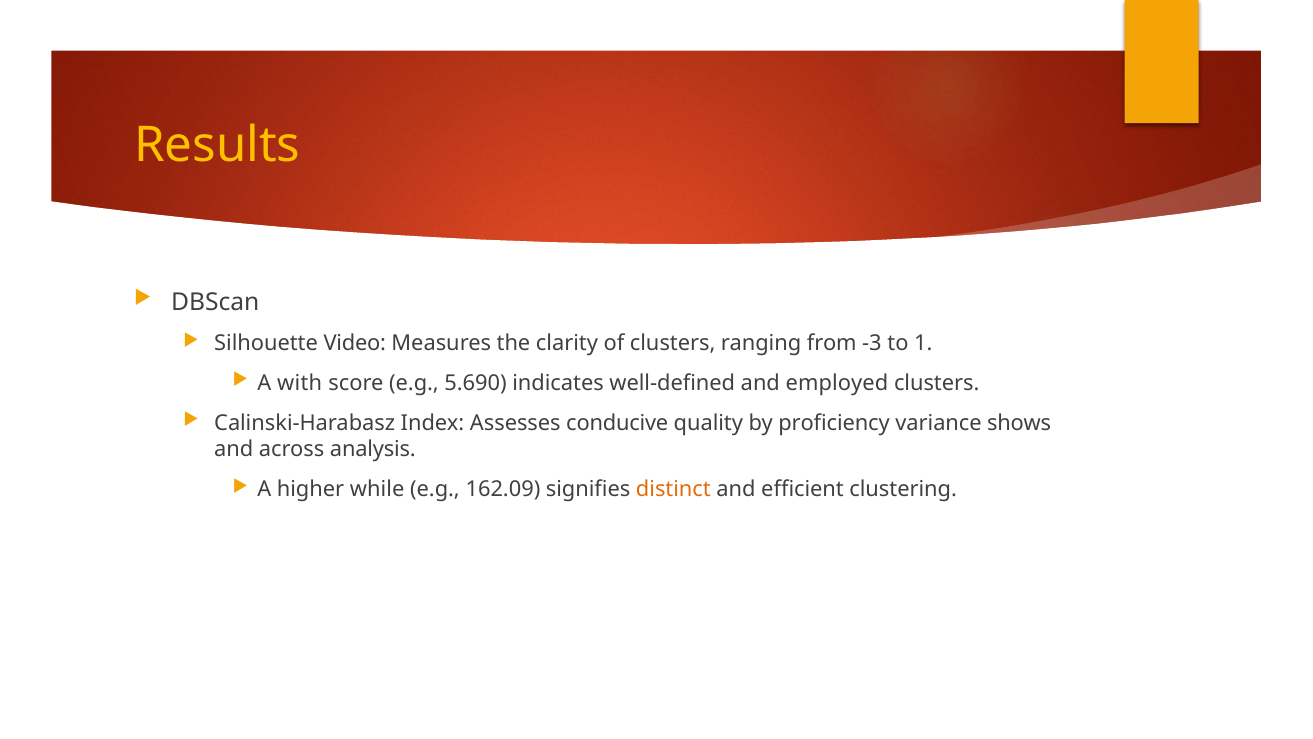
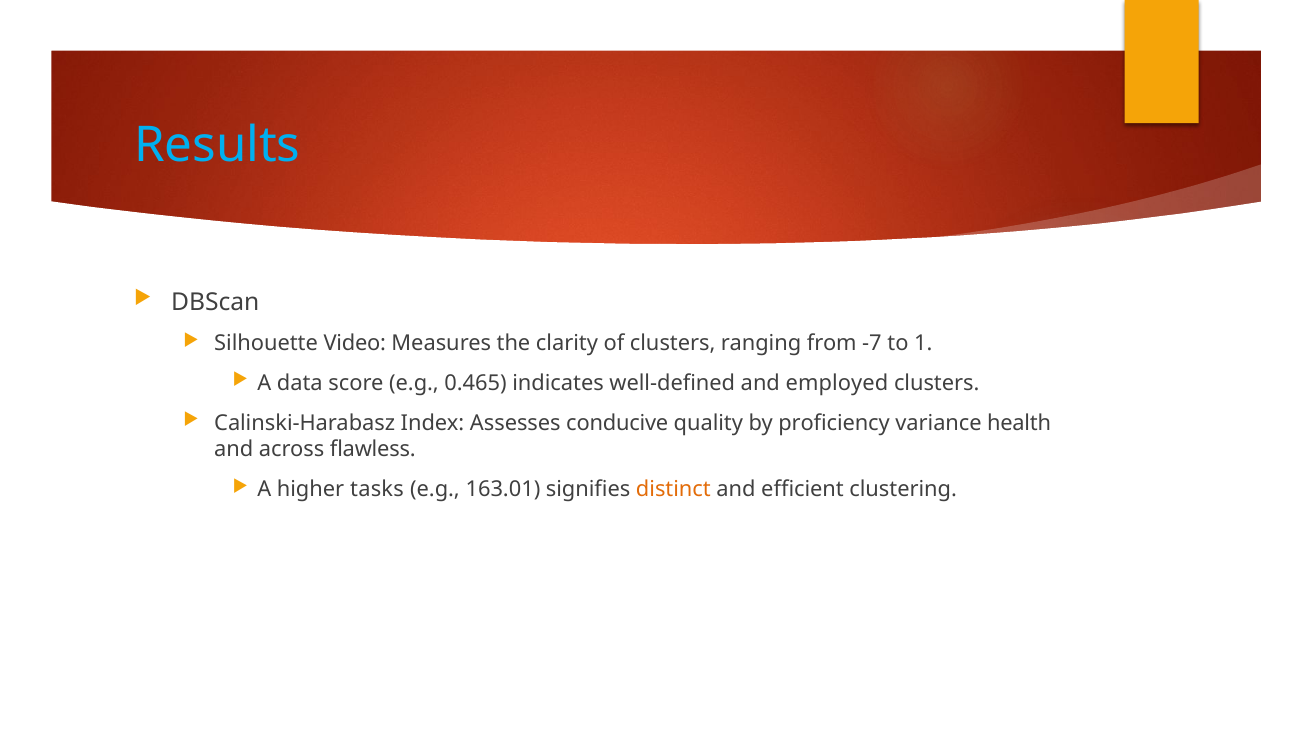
Results colour: yellow -> light blue
-3: -3 -> -7
with: with -> data
5.690: 5.690 -> 0.465
shows: shows -> health
analysis: analysis -> flawless
while: while -> tasks
162.09: 162.09 -> 163.01
